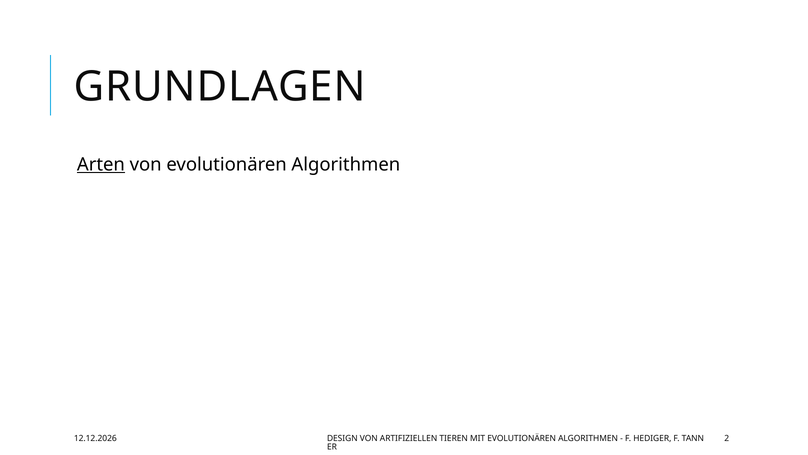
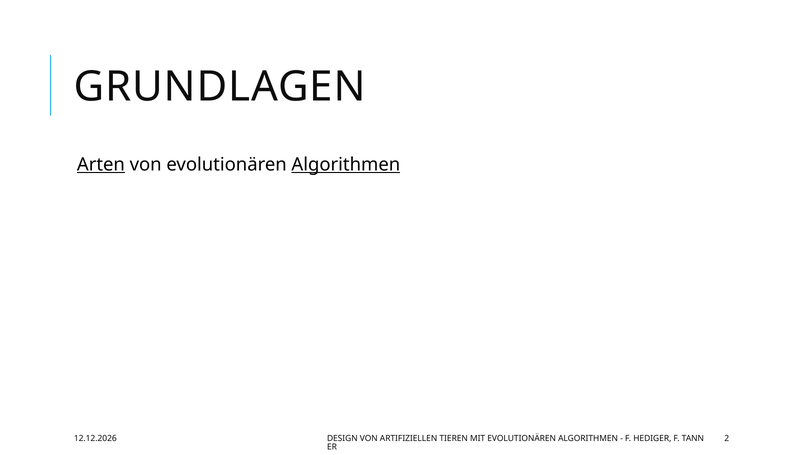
Algorithmen at (346, 164) underline: none -> present
